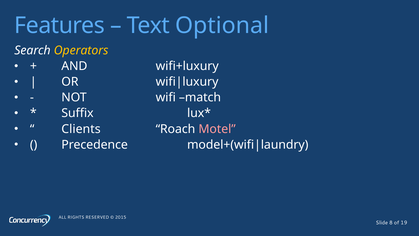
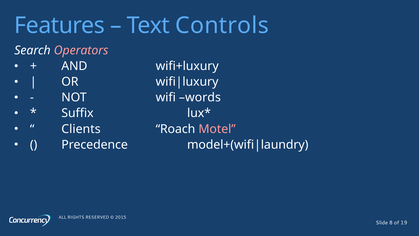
Optional: Optional -> Controls
Operators colour: yellow -> pink
match: match -> words
